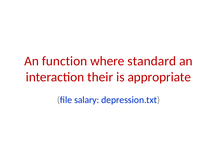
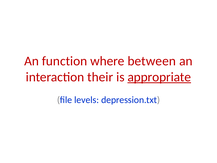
standard: standard -> between
appropriate underline: none -> present
salary: salary -> levels
